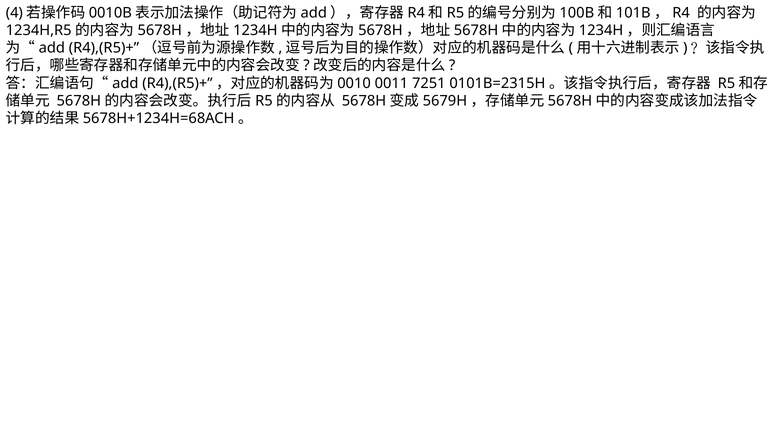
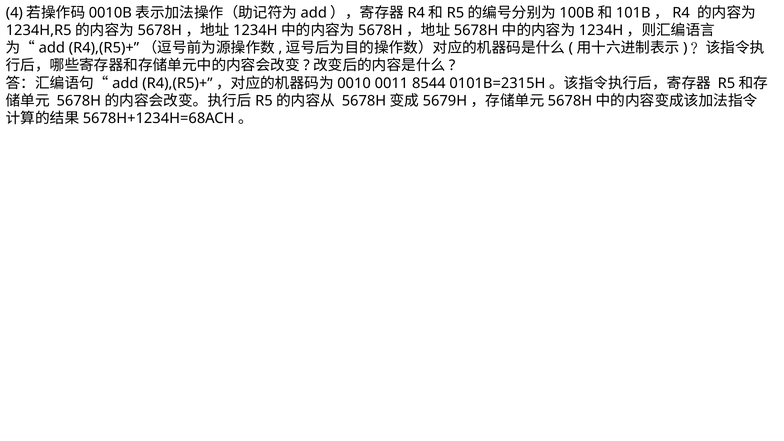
7251: 7251 -> 8544
